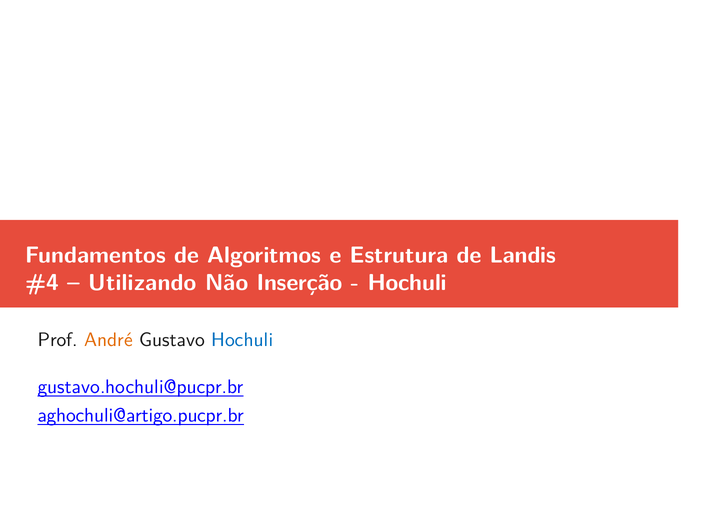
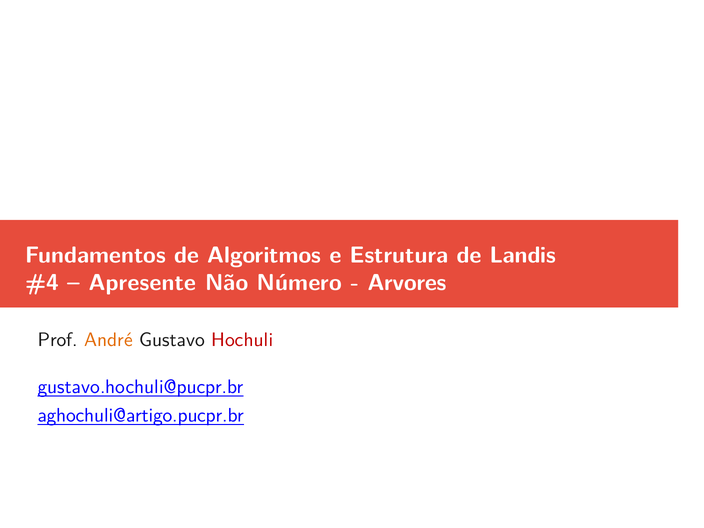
Utilizando: Utilizando -> Apresente
Inserção: Inserção -> Número
Hochuli at (407, 283): Hochuli -> Arvores
Hochuli at (242, 340) colour: blue -> red
